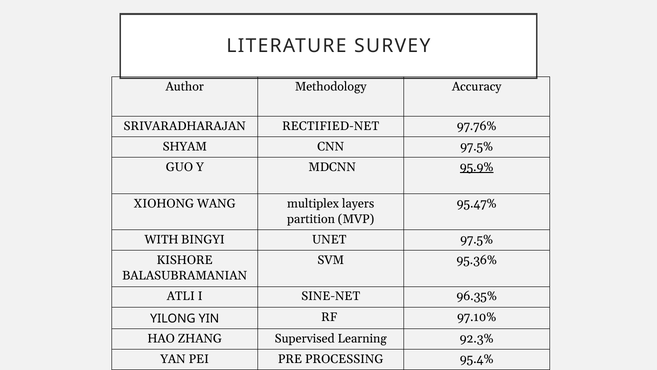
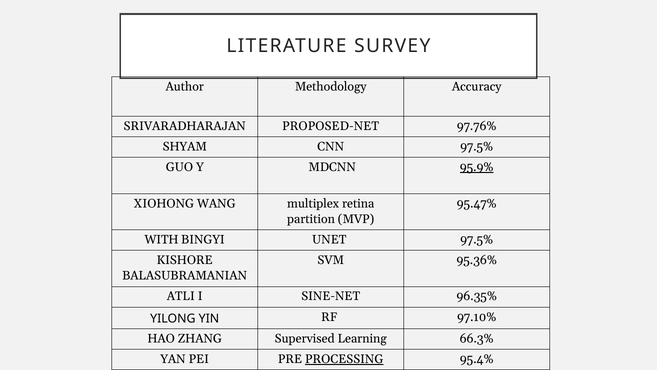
RECTIFIED-NET: RECTIFIED-NET -> PROPOSED-NET
layers: layers -> retina
92.3%: 92.3% -> 66.3%
PROCESSING underline: none -> present
